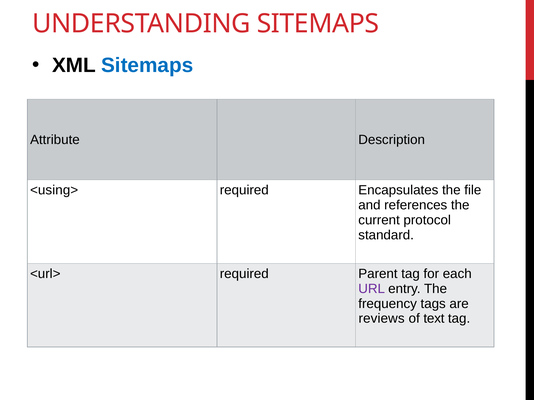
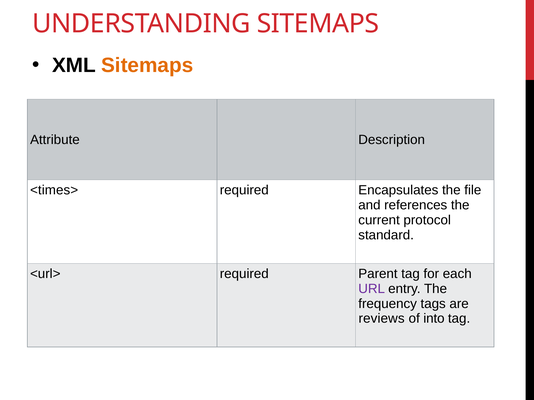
Sitemaps at (147, 65) colour: blue -> orange
<using>: <using> -> <times>
text: text -> into
